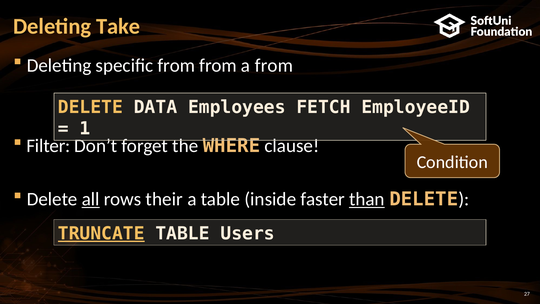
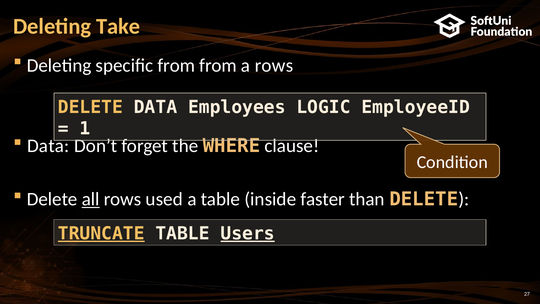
a from: from -> rows
FETCH: FETCH -> LOGIC
Filter at (48, 146): Filter -> Data
their: their -> used
than underline: present -> none
Users underline: none -> present
